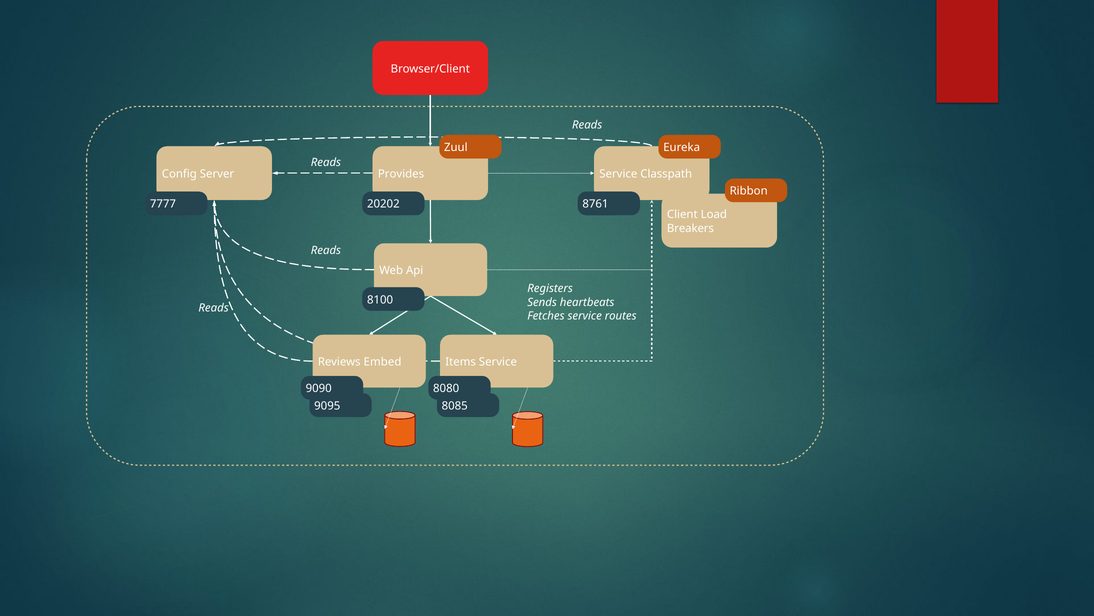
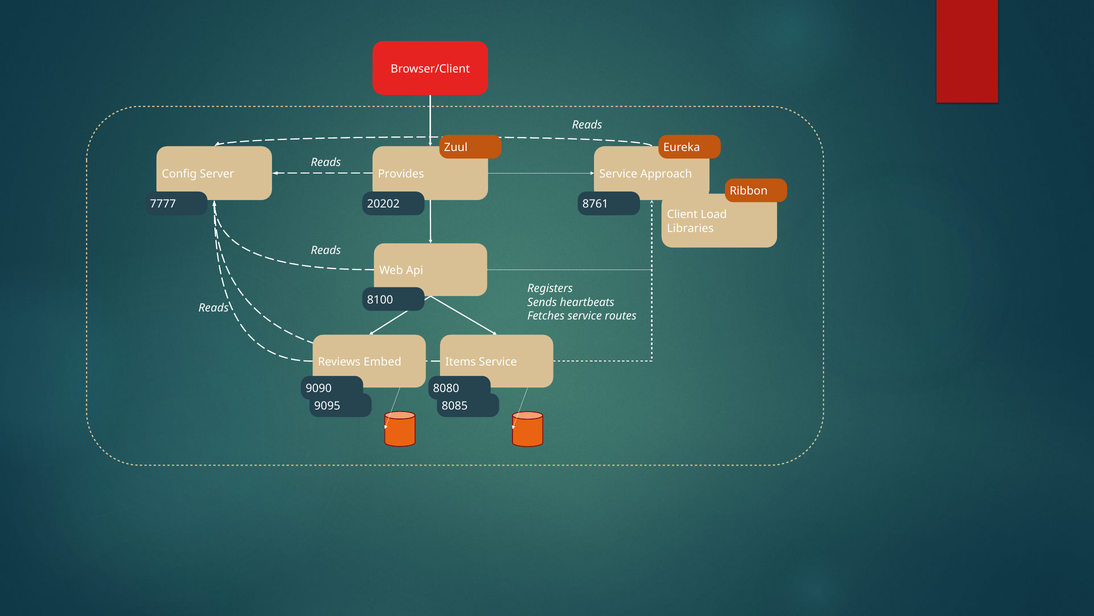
Classpath: Classpath -> Approach
Breakers: Breakers -> Libraries
